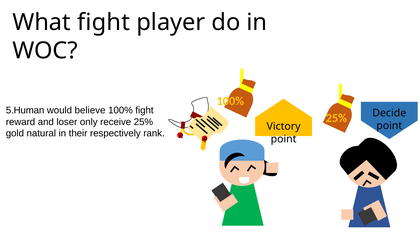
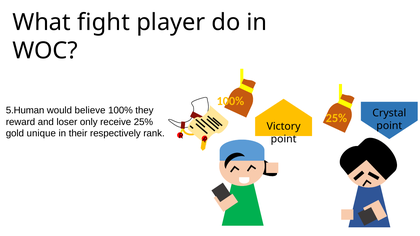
100% fight: fight -> they
Decide: Decide -> Crystal
natural: natural -> unique
